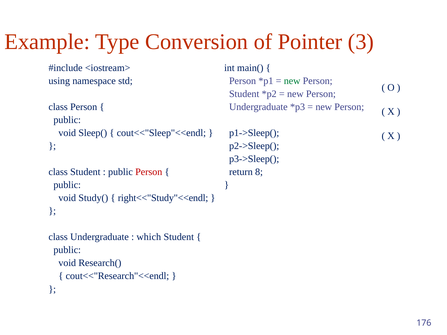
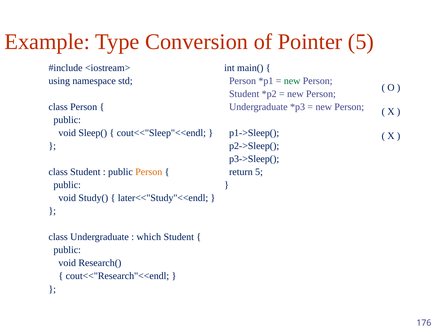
Pointer 3: 3 -> 5
Person at (149, 172) colour: red -> orange
return 8: 8 -> 5
right<<"Study"<<endl: right<<"Study"<<endl -> later<<"Study"<<endl
